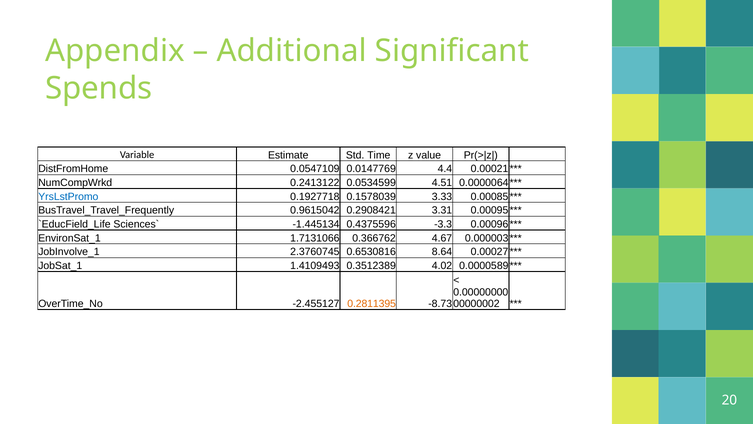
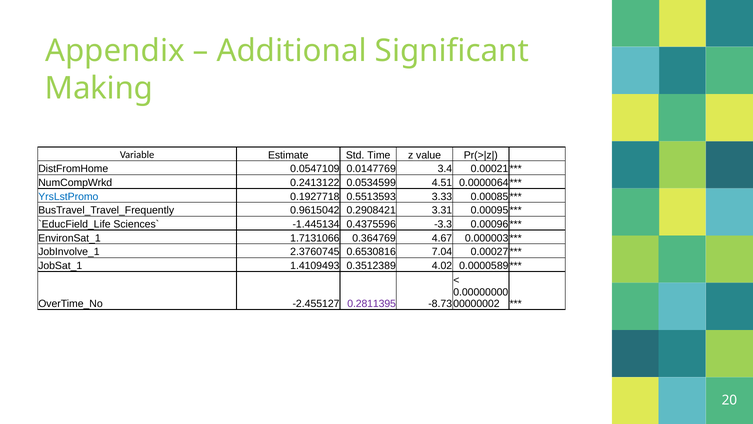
Spends: Spends -> Making
4.4: 4.4 -> 3.4
0.1578039: 0.1578039 -> 0.5513593
0.366762: 0.366762 -> 0.364769
8.64: 8.64 -> 7.04
0.2811395 colour: orange -> purple
